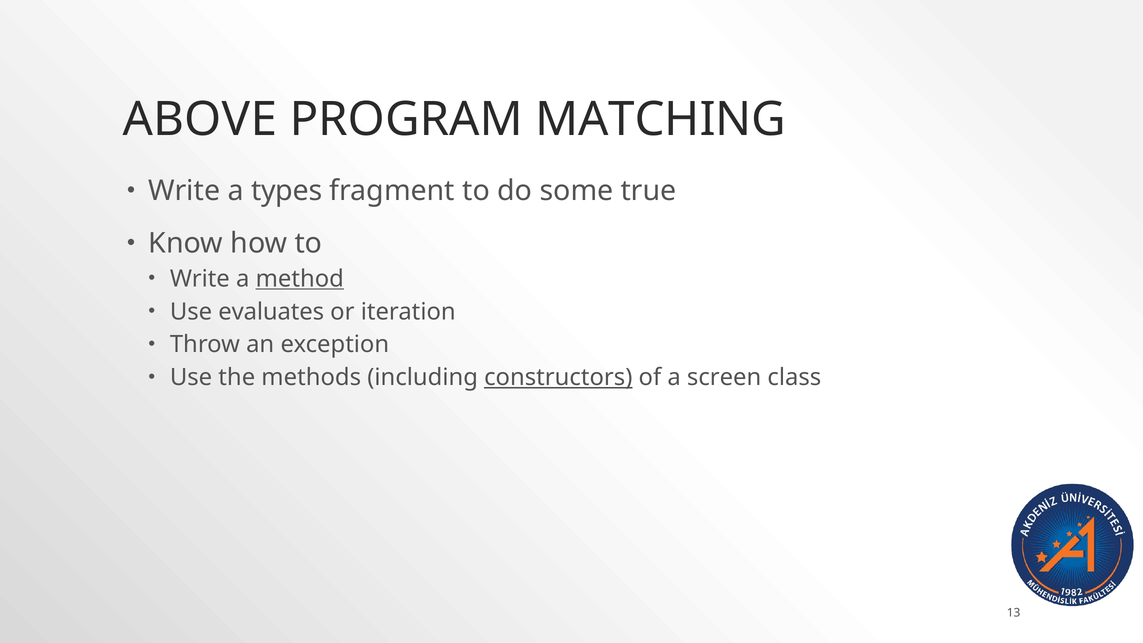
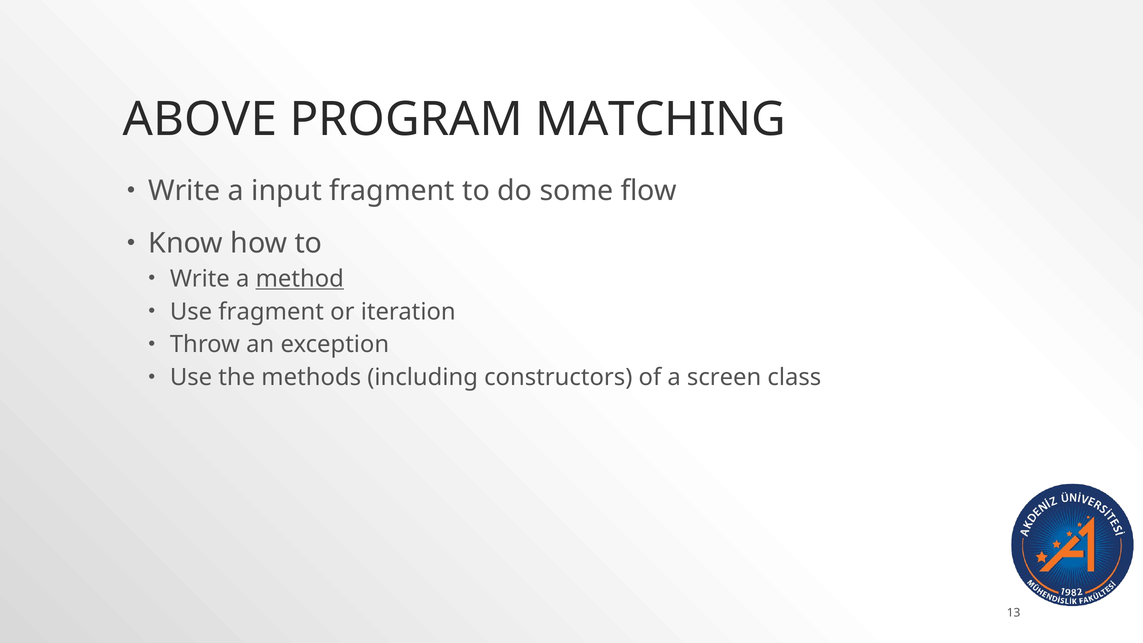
types: types -> input
true: true -> flow
Use evaluates: evaluates -> fragment
constructors underline: present -> none
